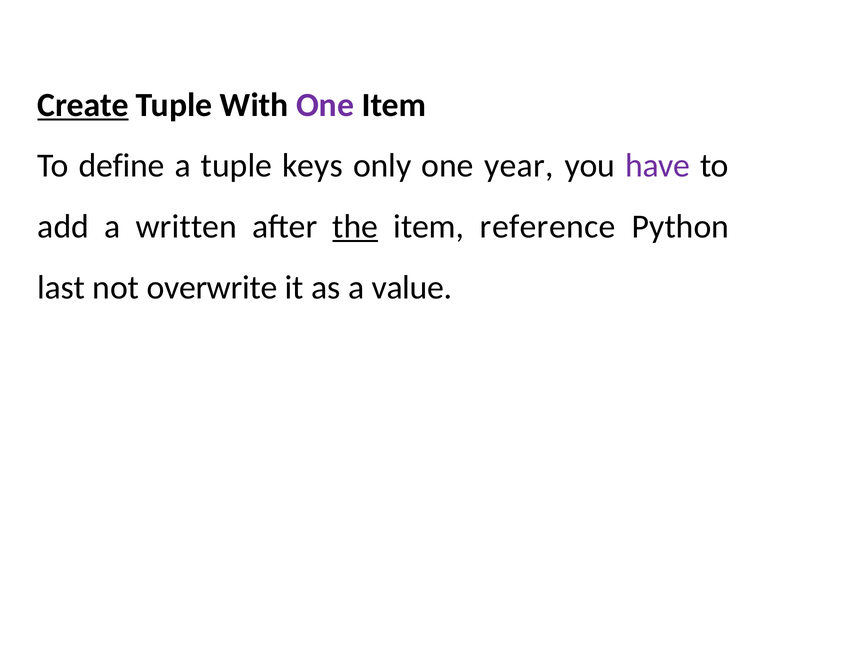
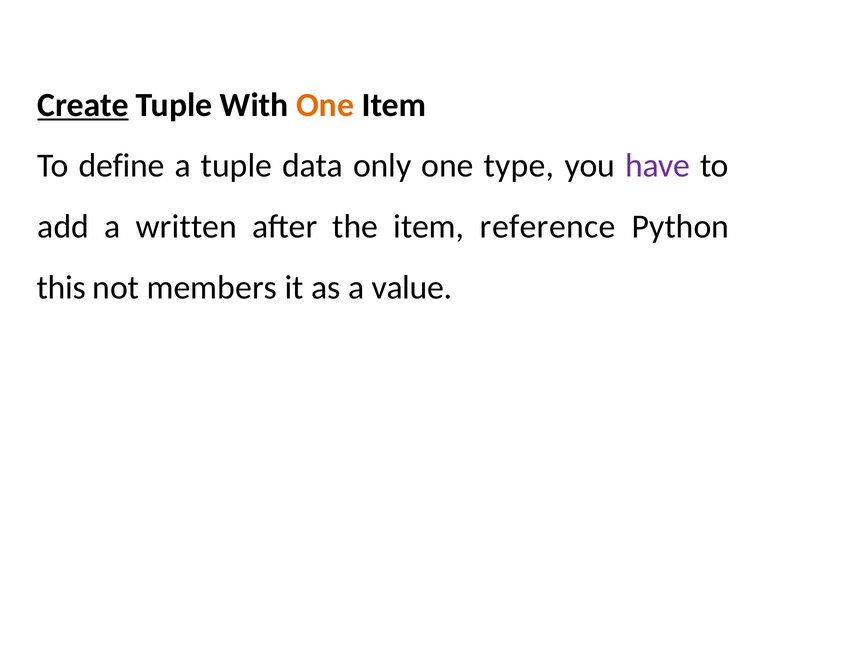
One at (325, 105) colour: purple -> orange
keys: keys -> data
year: year -> type
the underline: present -> none
last: last -> this
overwrite: overwrite -> members
